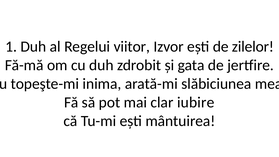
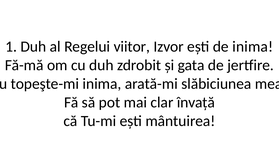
de zilelor: zilelor -> inima
iubire: iubire -> învață
